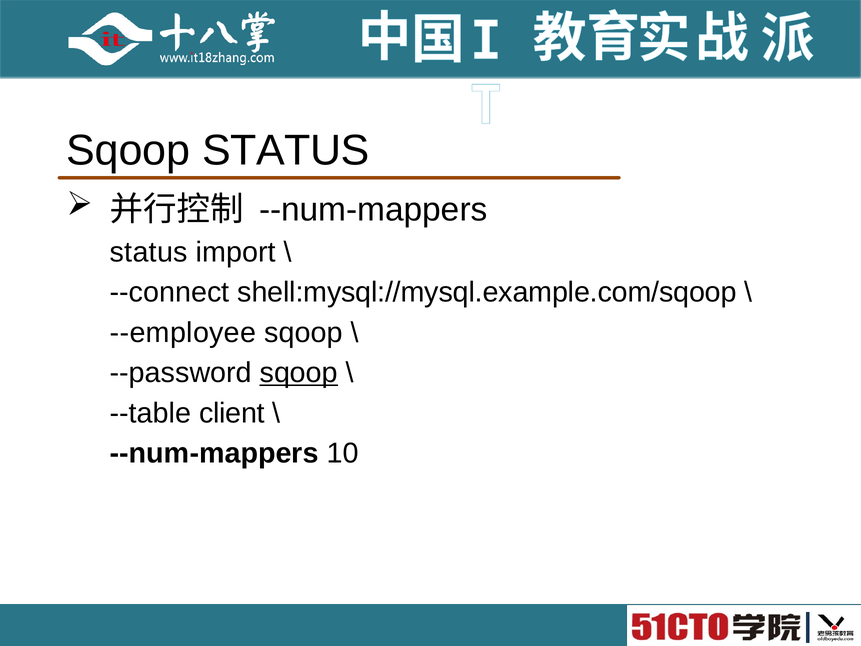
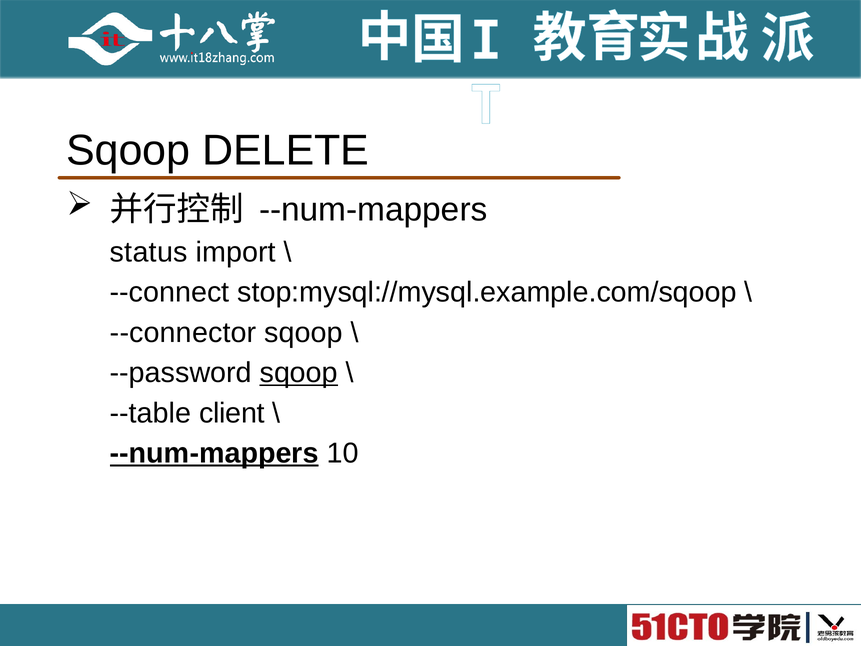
Sqoop STATUS: STATUS -> DELETE
shell:mysql://mysql.example.com/sqoop: shell:mysql://mysql.example.com/sqoop -> stop:mysql://mysql.example.com/sqoop
--employee: --employee -> --connector
--num-mappers at (214, 453) underline: none -> present
